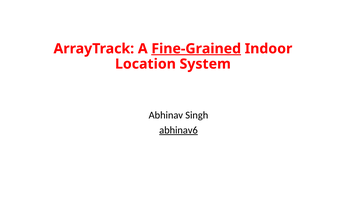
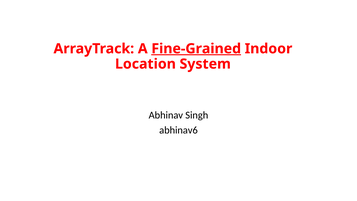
abhinav6 underline: present -> none
